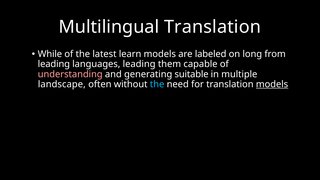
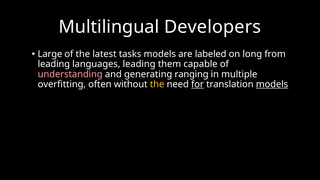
Multilingual Translation: Translation -> Developers
While: While -> Large
learn: learn -> tasks
suitable: suitable -> ranging
landscape: landscape -> overfitting
the at (157, 84) colour: light blue -> yellow
for underline: none -> present
